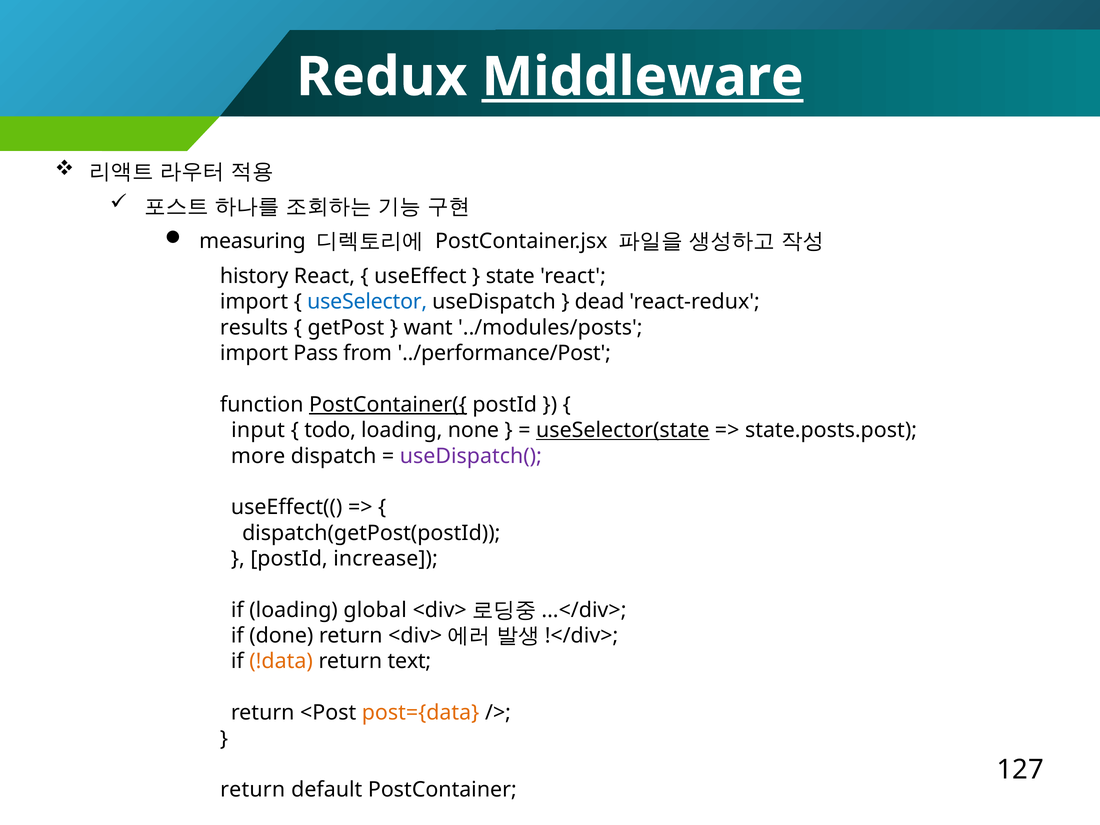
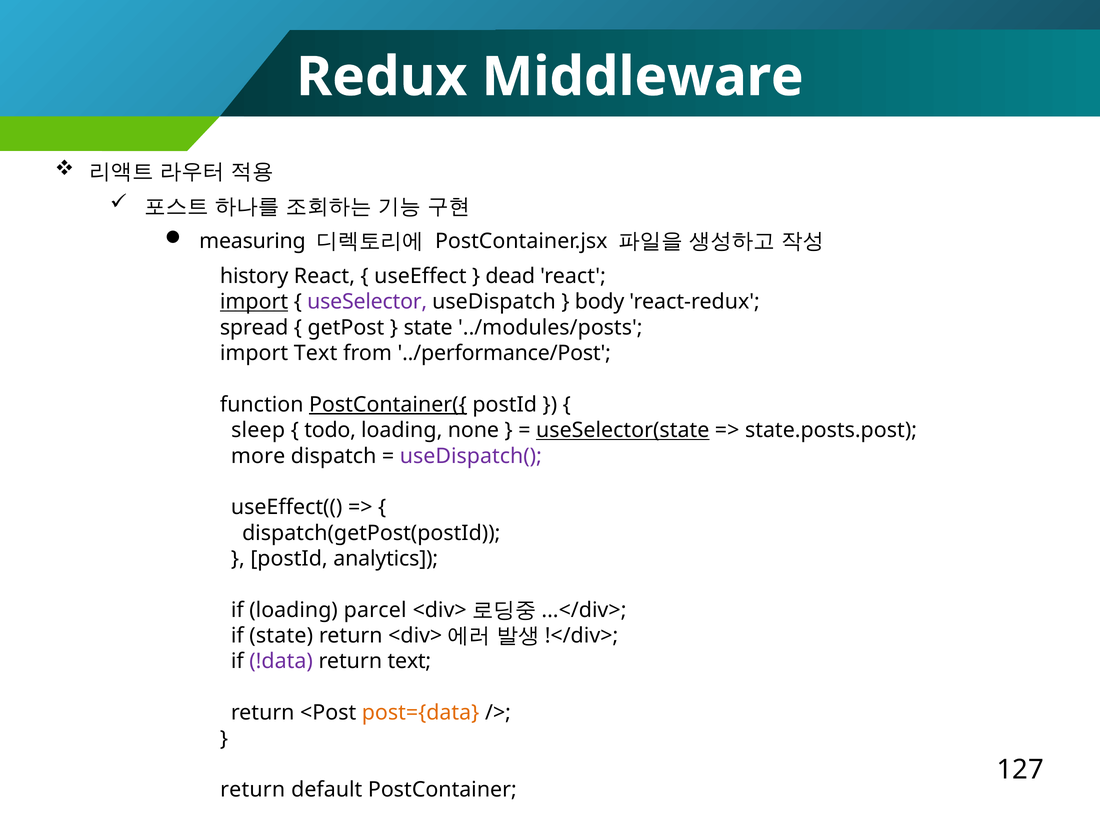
Middleware underline: present -> none
state: state -> dead
import at (254, 302) underline: none -> present
useSelector colour: blue -> purple
dead: dead -> body
results: results -> spread
want at (428, 328): want -> state
import Pass: Pass -> Text
input: input -> sleep
increase: increase -> analytics
global: global -> parcel
if done: done -> state
!data colour: orange -> purple
